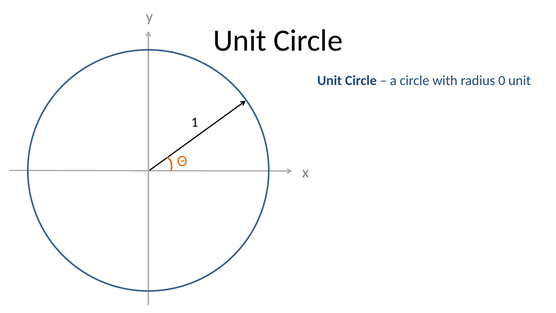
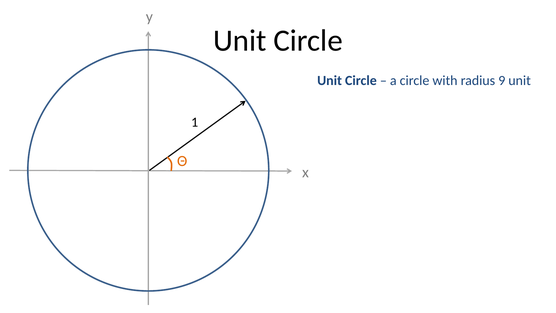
0: 0 -> 9
